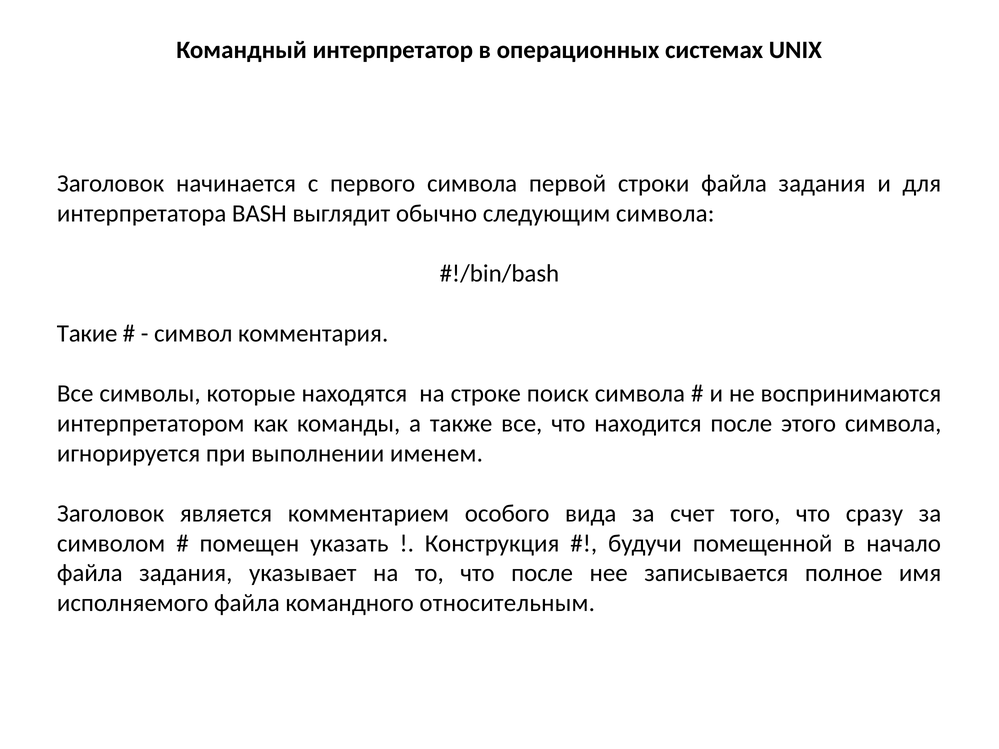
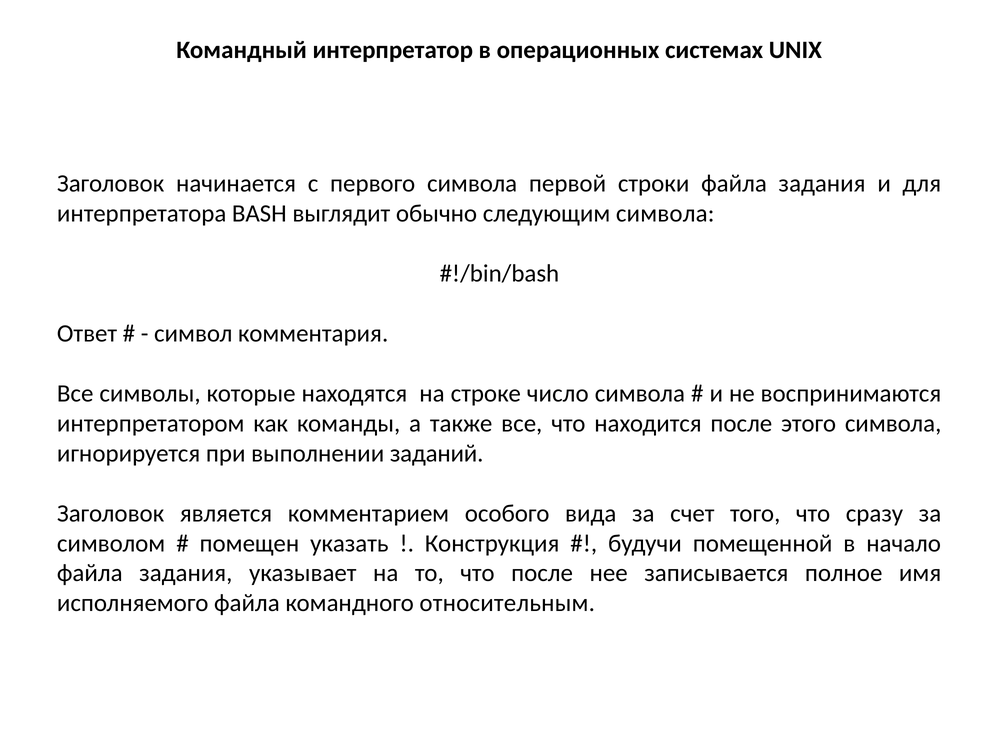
Такие: Такие -> Ответ
поиск: поиск -> число
именем: именем -> заданий
